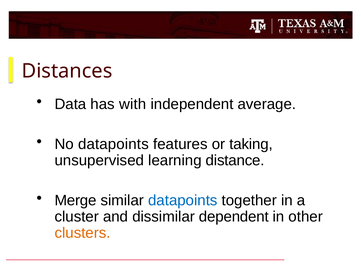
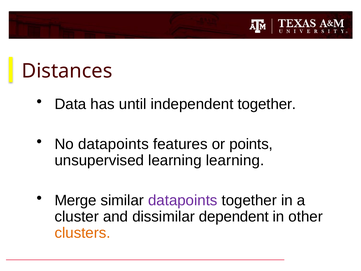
with: with -> until
independent average: average -> together
taking: taking -> points
learning distance: distance -> learning
datapoints at (183, 200) colour: blue -> purple
